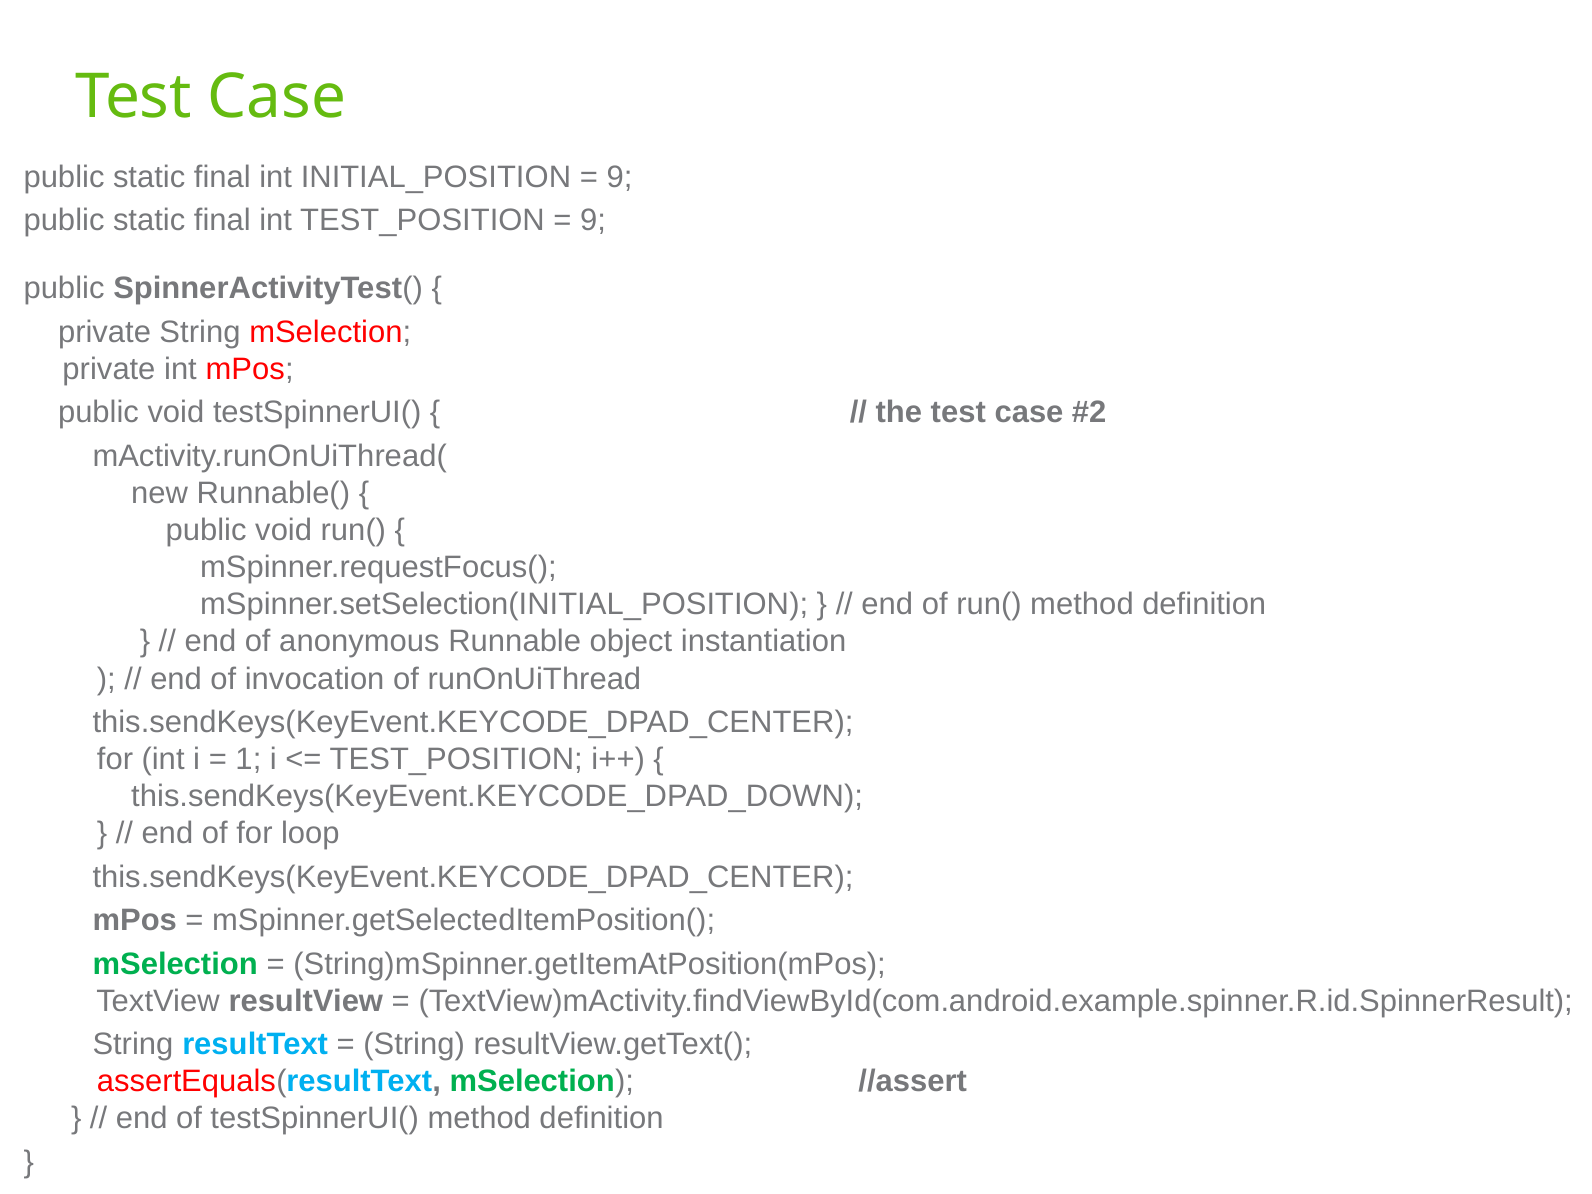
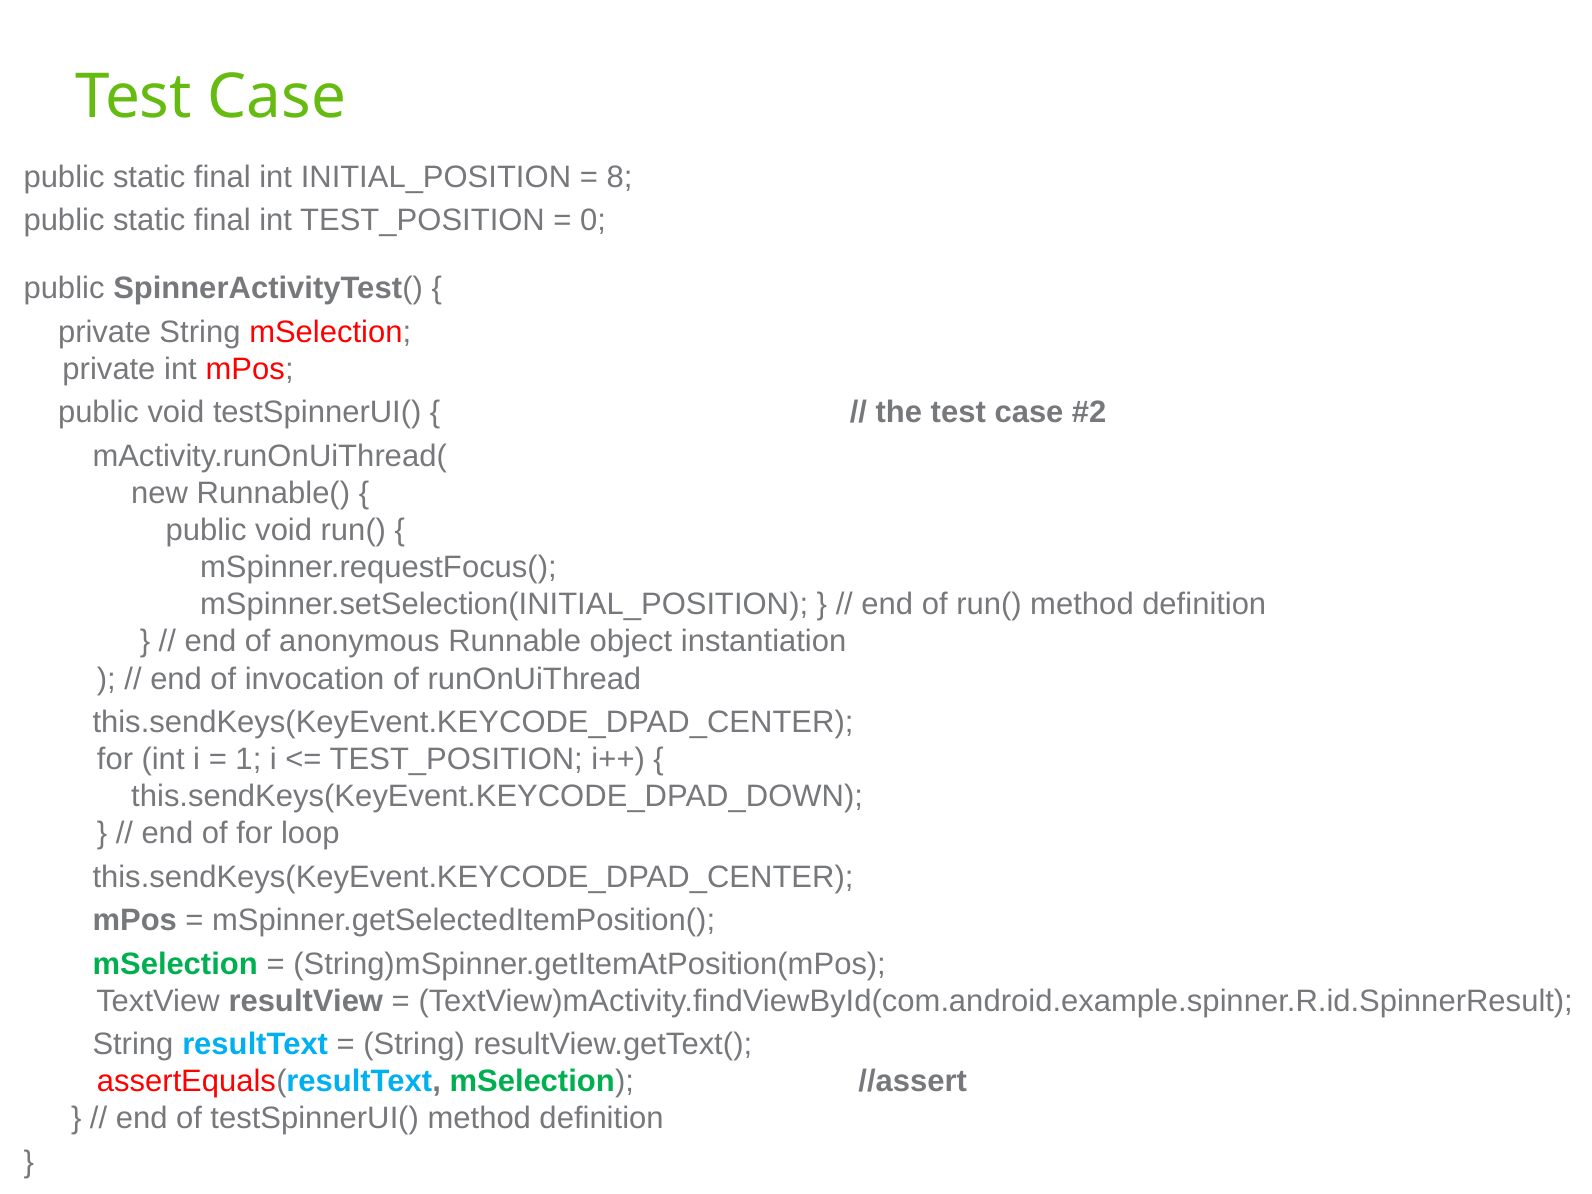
9 at (620, 177): 9 -> 8
9 at (593, 220): 9 -> 0
